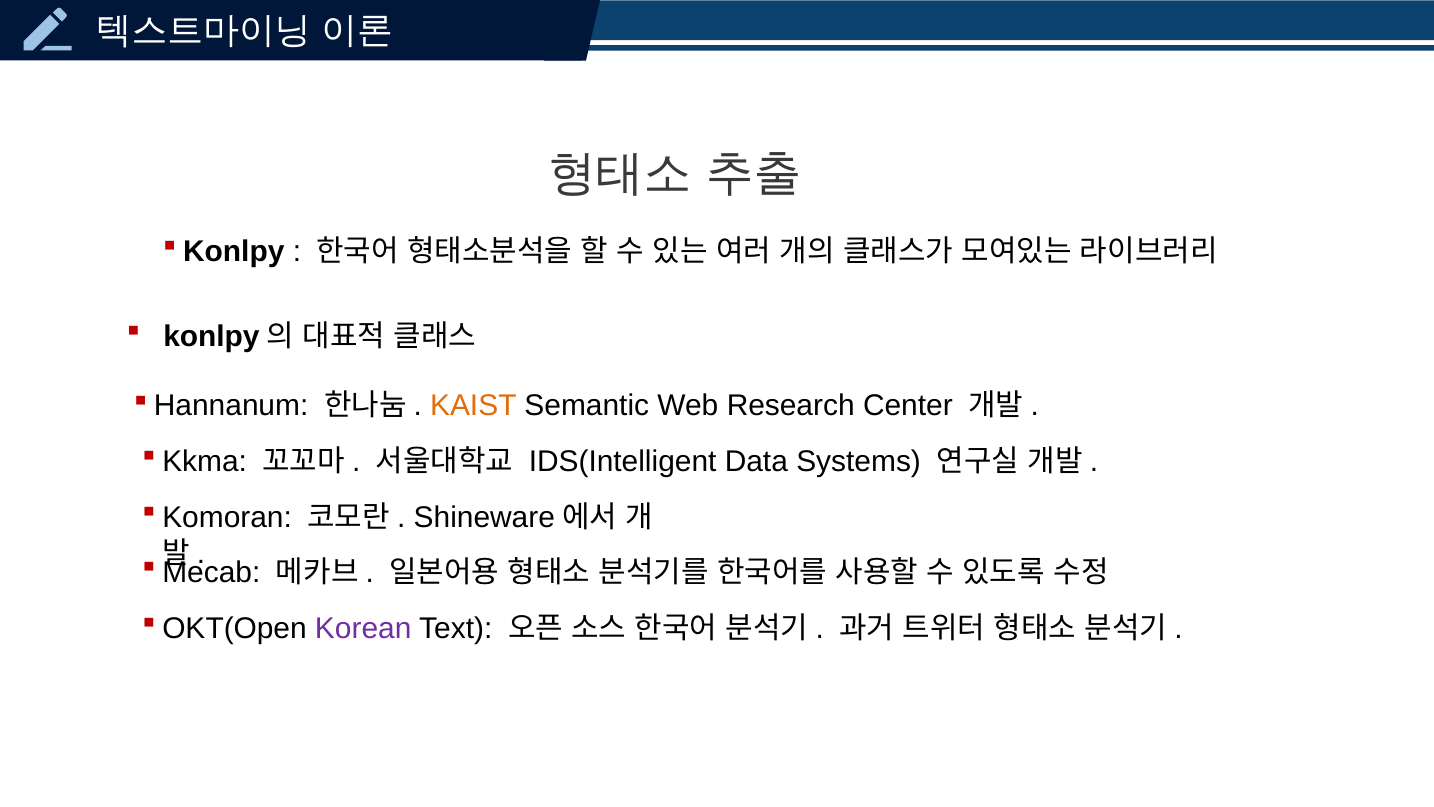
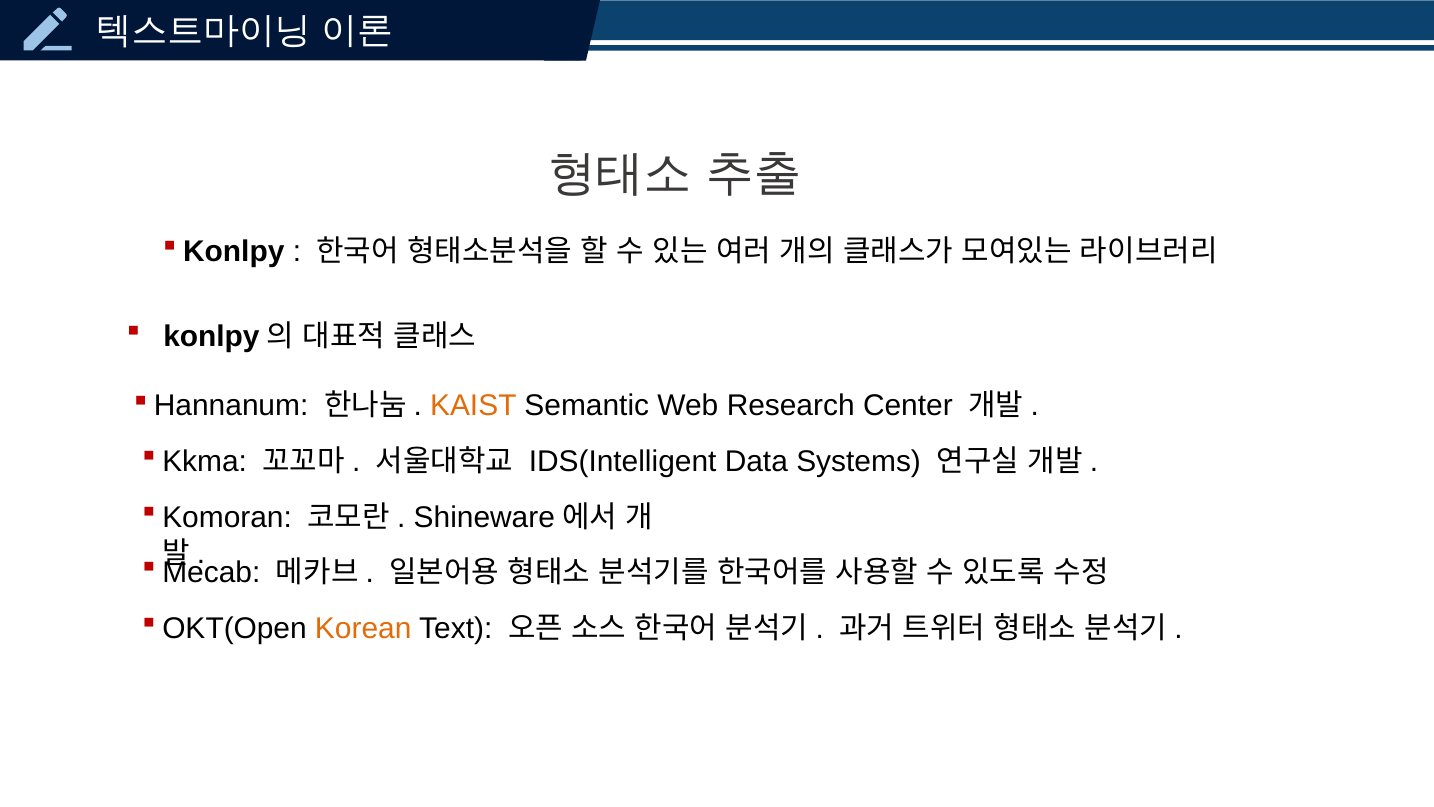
Korean colour: purple -> orange
